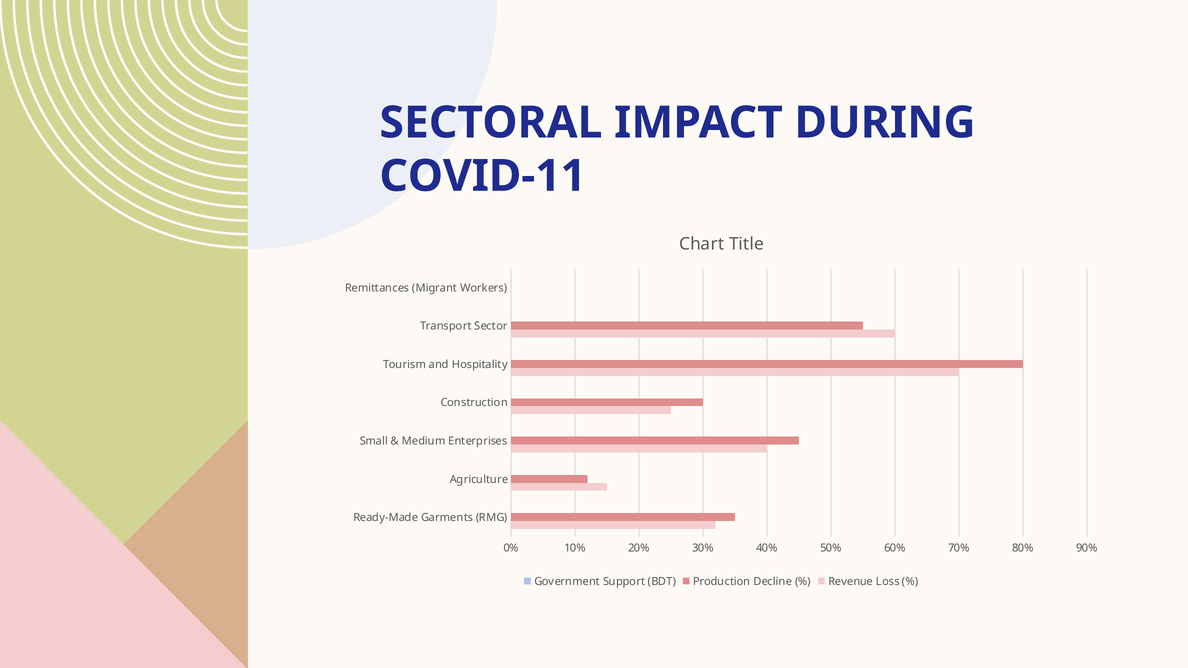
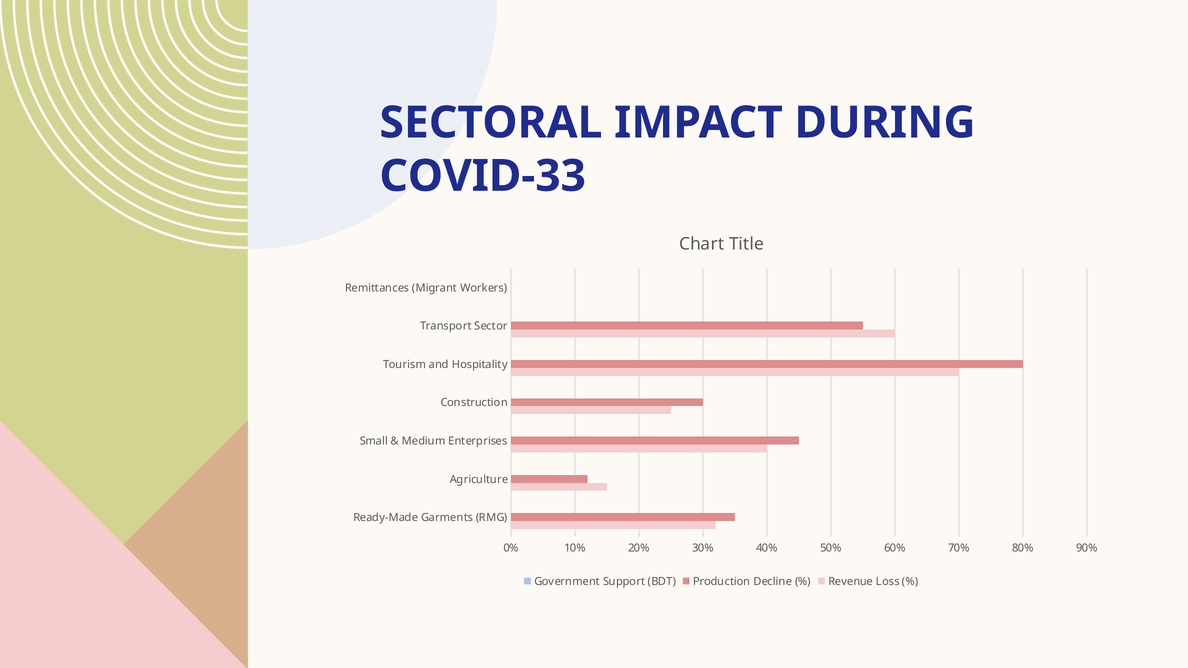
COVID-11: COVID-11 -> COVID-33
